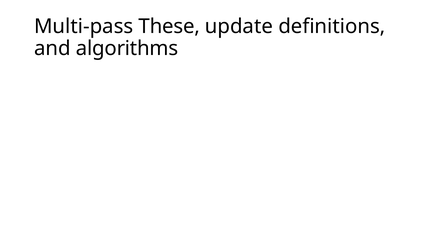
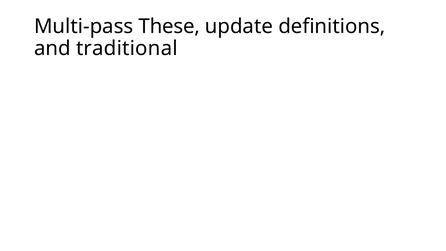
algorithms: algorithms -> traditional
